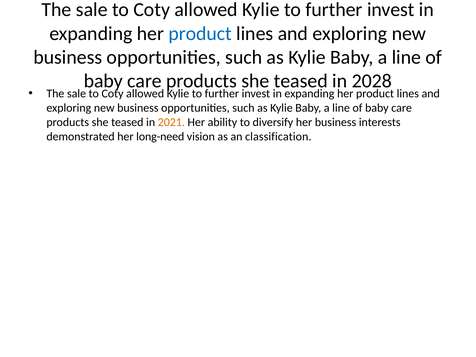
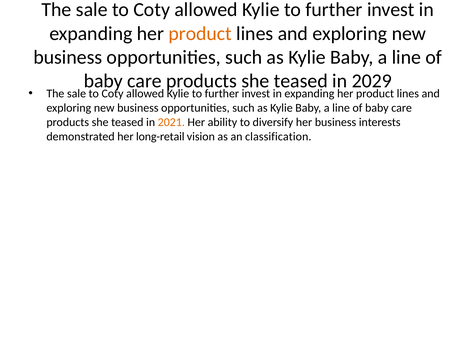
product at (200, 34) colour: blue -> orange
2028: 2028 -> 2029
long-need: long-need -> long-retail
